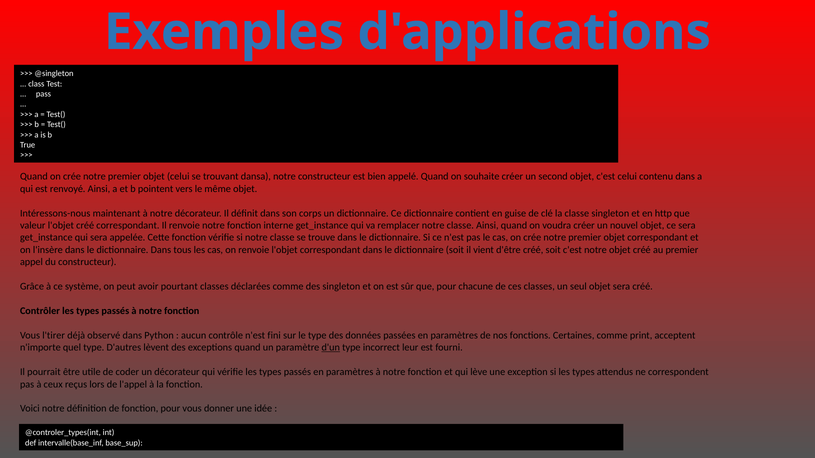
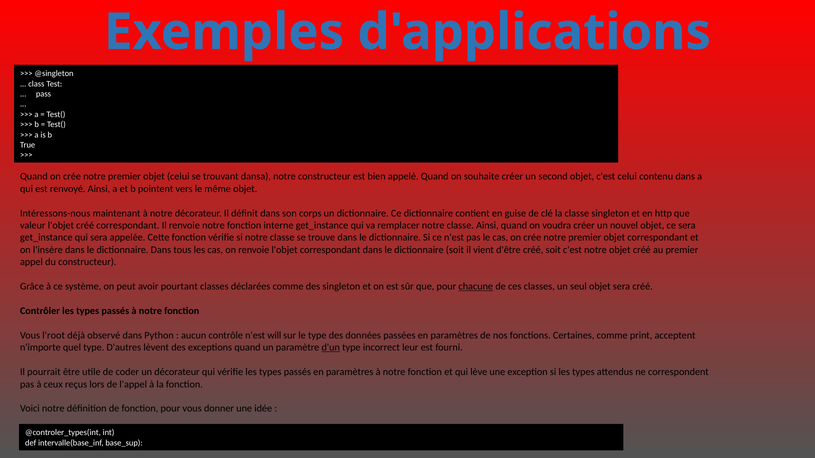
chacune underline: none -> present
l'tirer: l'tirer -> l'root
fini: fini -> will
